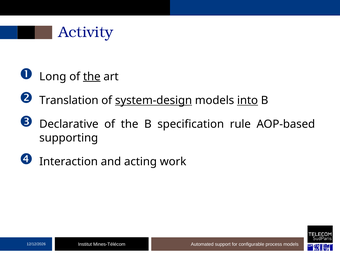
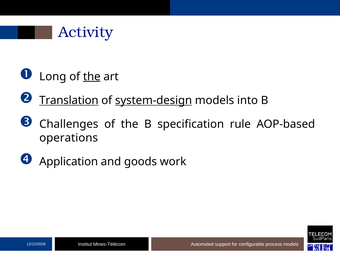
Translation underline: none -> present
into underline: present -> none
Declarative: Declarative -> Challenges
supporting: supporting -> operations
Interaction: Interaction -> Application
acting: acting -> goods
